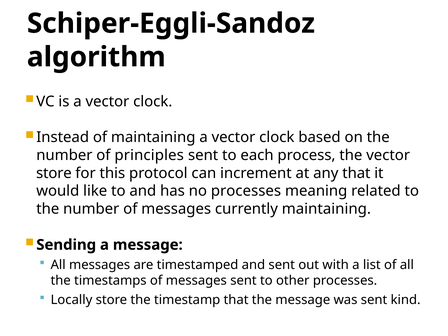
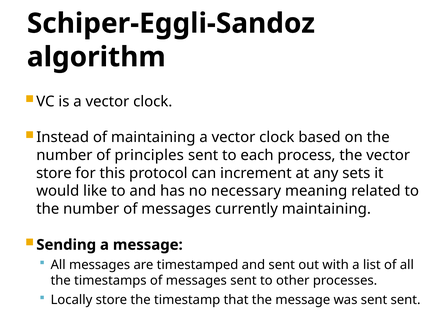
any that: that -> sets
no processes: processes -> necessary
sent kind: kind -> sent
